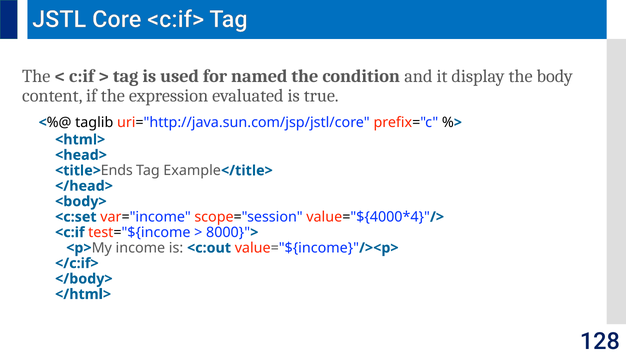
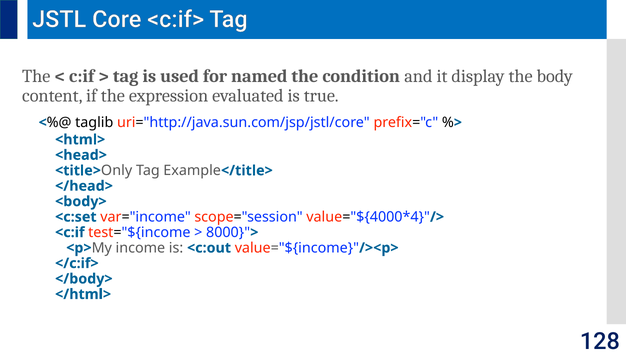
Ends: Ends -> Only
